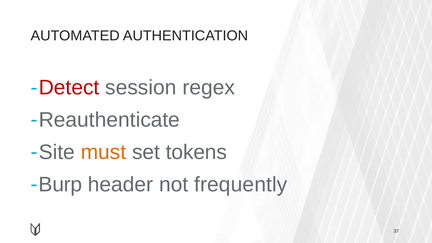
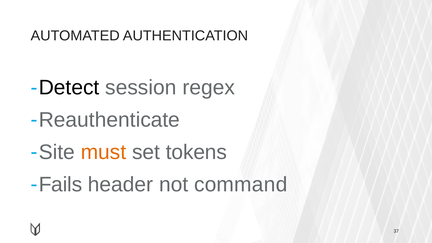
Detect colour: red -> black
Burp: Burp -> Fails
frequently: frequently -> command
